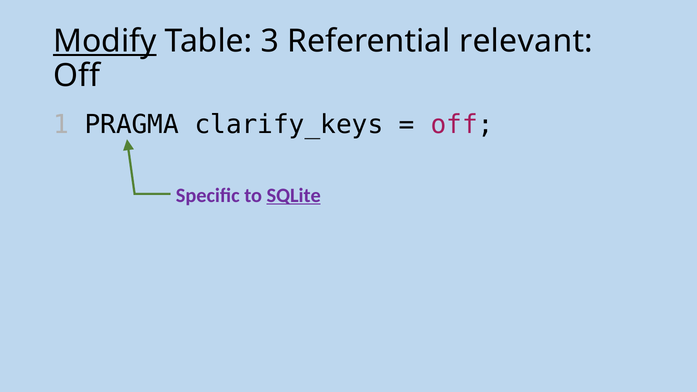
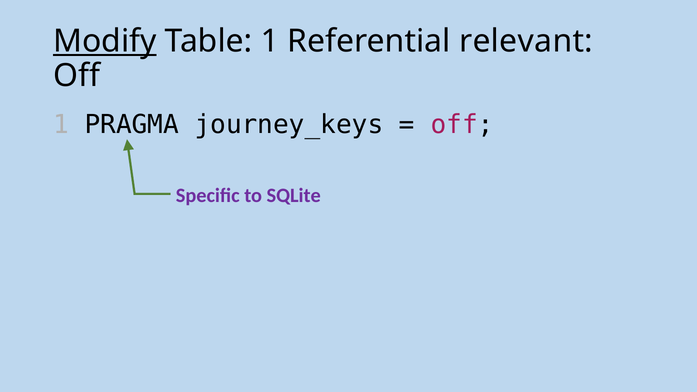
Table 3: 3 -> 1
clarify_keys: clarify_keys -> journey_keys
SQLite underline: present -> none
